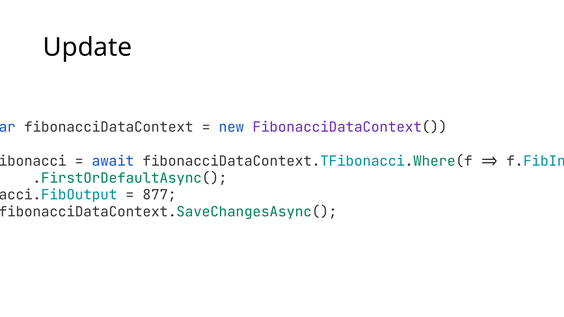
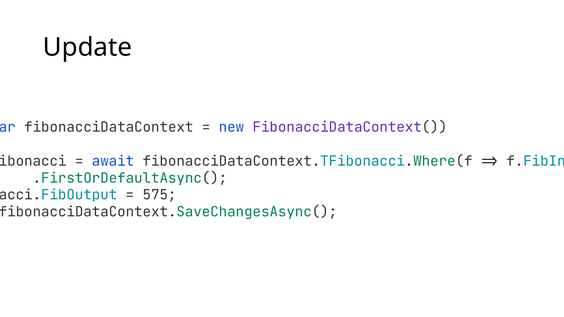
877: 877 -> 575
